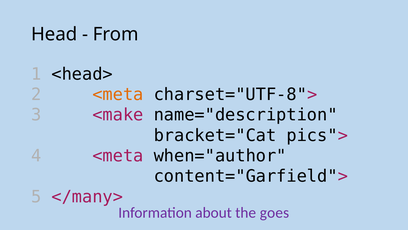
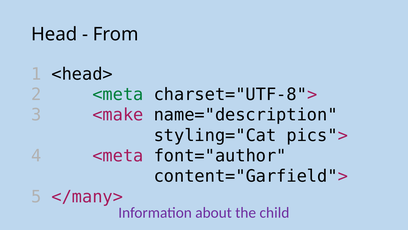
<meta at (118, 94) colour: orange -> green
bracket="Cat: bracket="Cat -> styling="Cat
when="author: when="author -> font="author
goes: goes -> child
